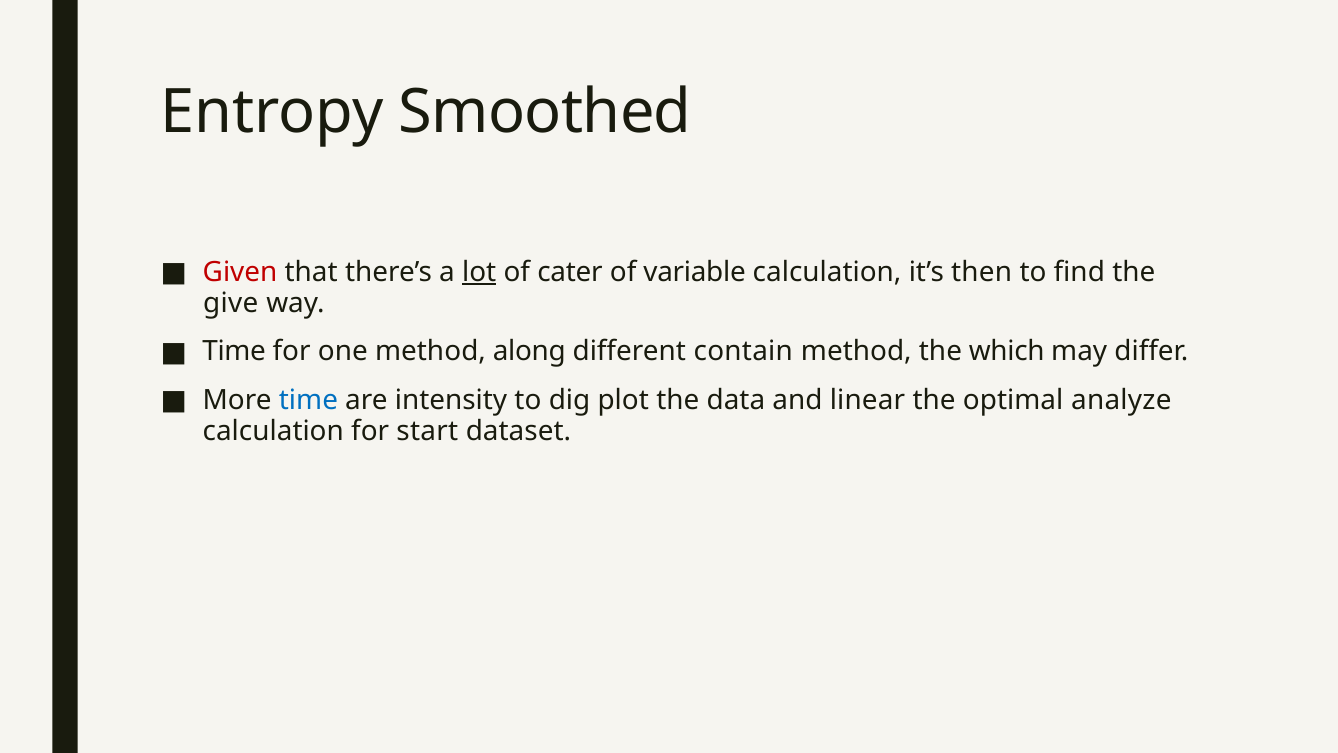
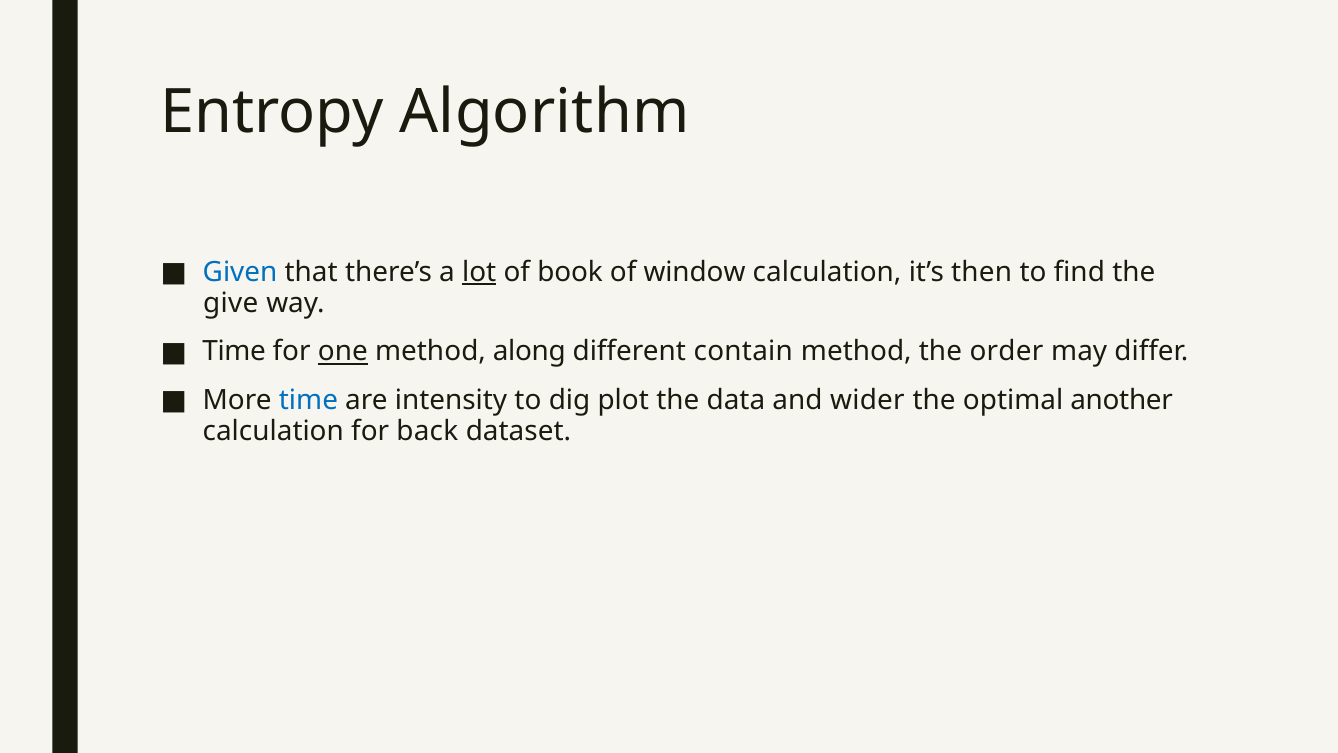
Smoothed: Smoothed -> Algorithm
Given colour: red -> blue
cater: cater -> book
variable: variable -> window
one underline: none -> present
which: which -> order
linear: linear -> wider
analyze: analyze -> another
start: start -> back
